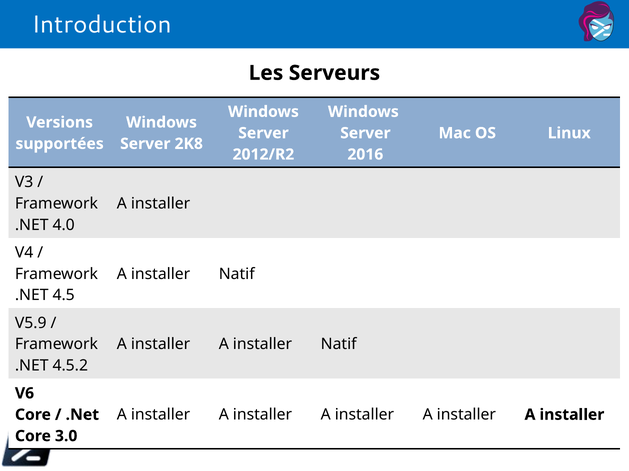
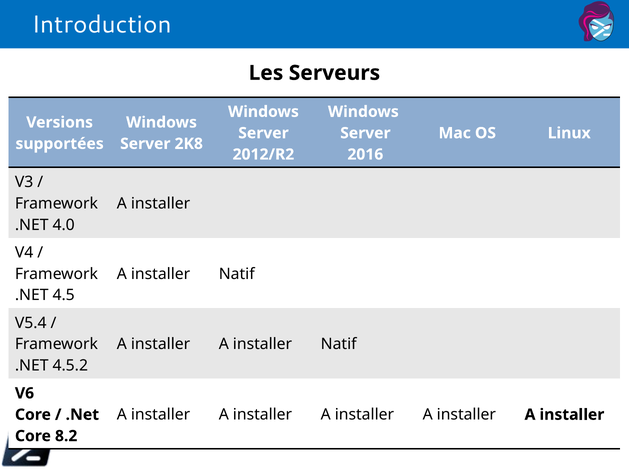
V5.9: V5.9 -> V5.4
3.0: 3.0 -> 8.2
